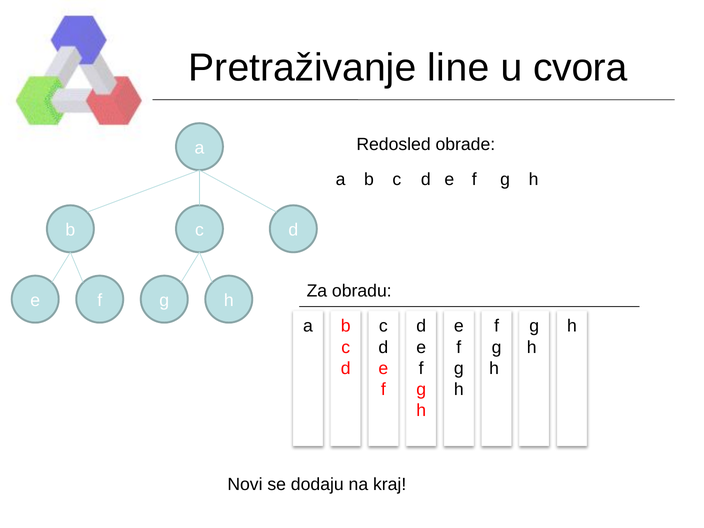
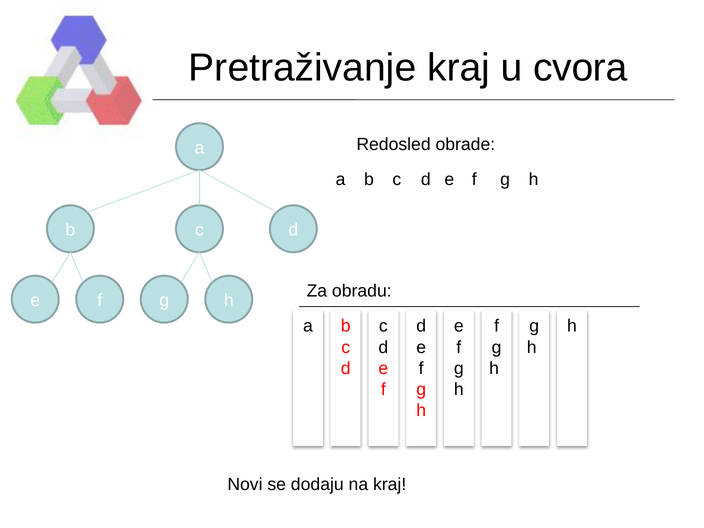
Pretraživanje line: line -> kraj
